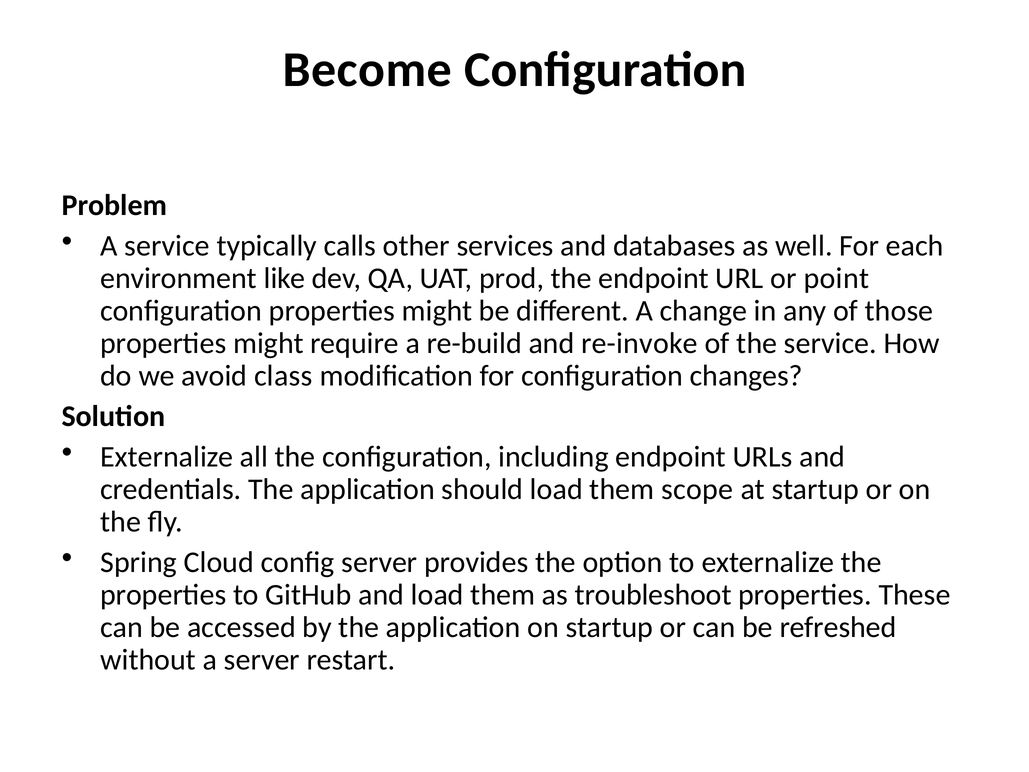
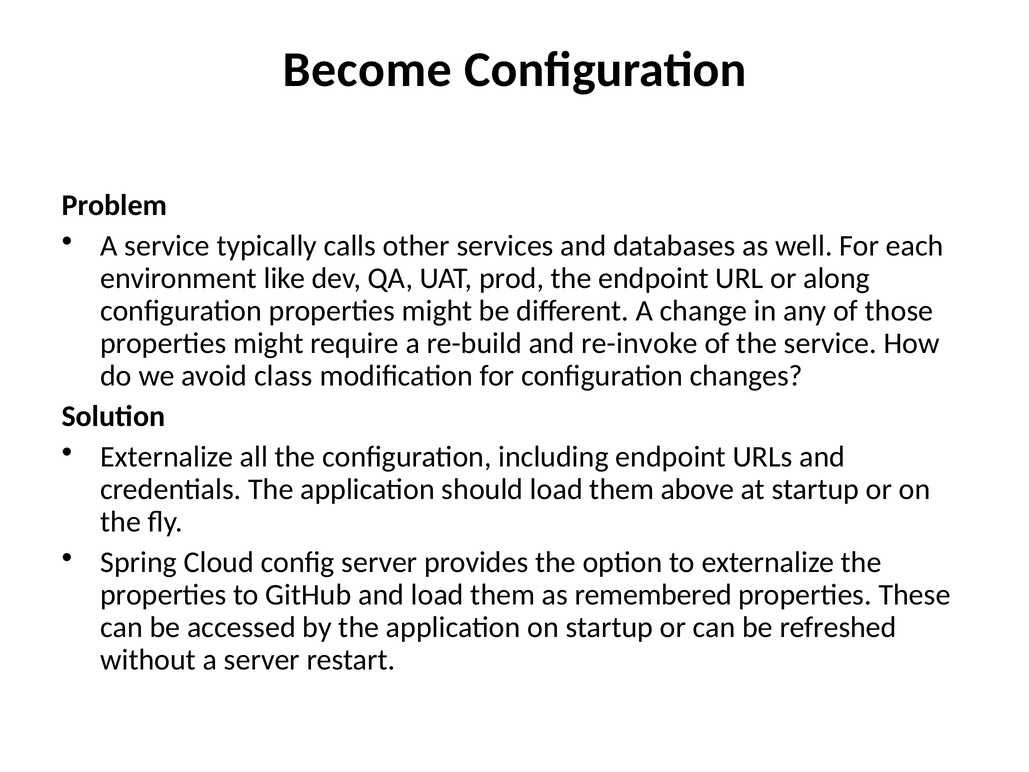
point: point -> along
scope: scope -> above
troubleshoot: troubleshoot -> remembered
